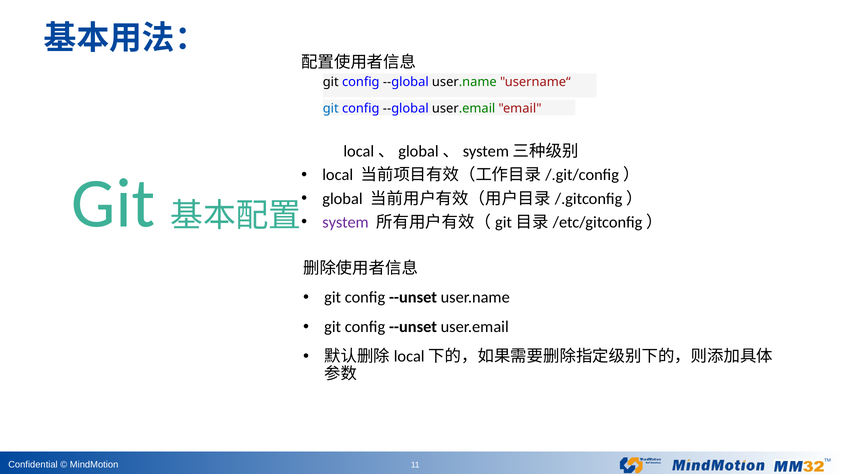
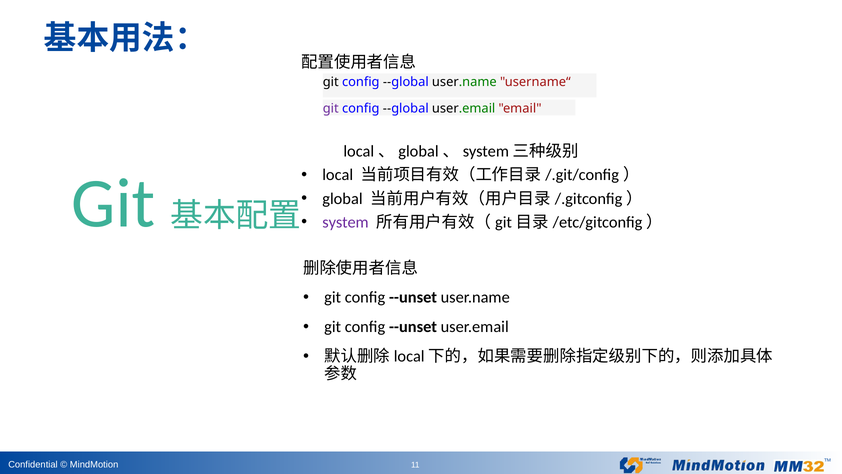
git at (331, 108) colour: blue -> purple
